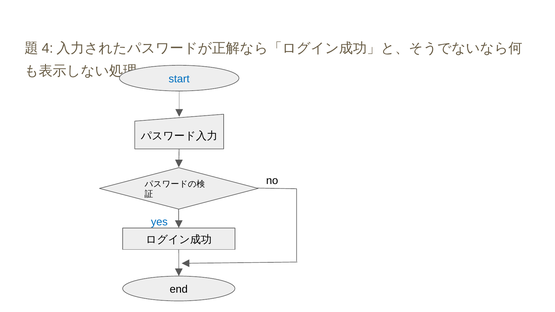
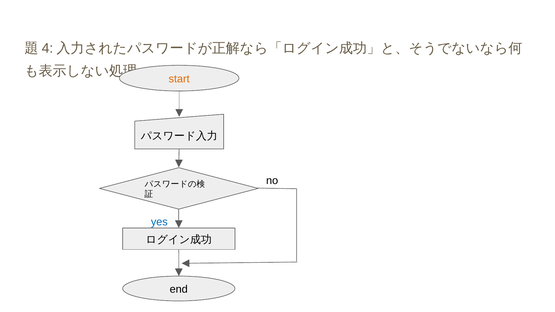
start colour: blue -> orange
